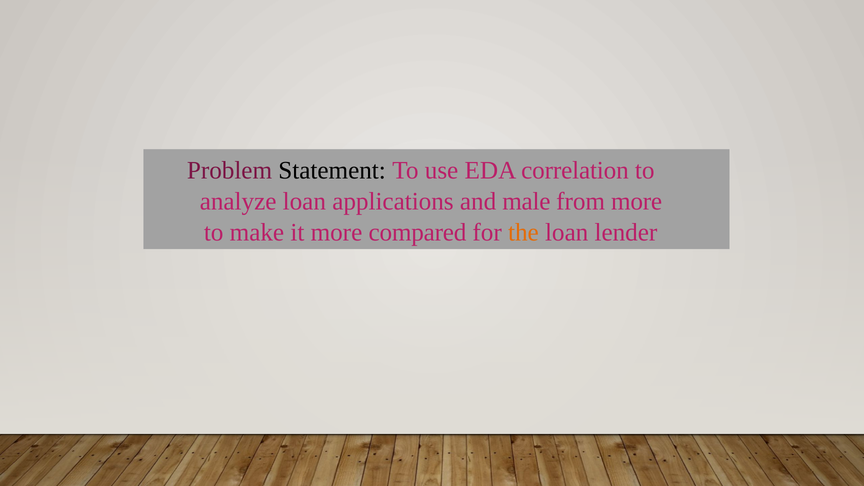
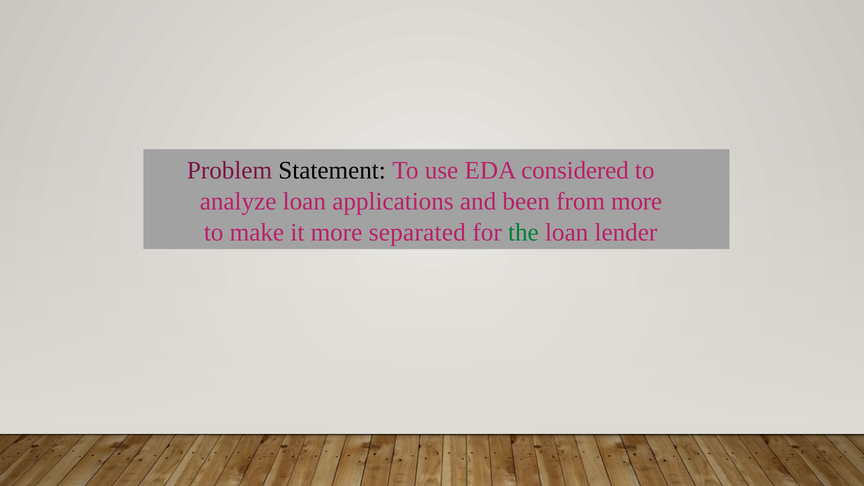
correlation: correlation -> considered
male: male -> been
compared: compared -> separated
the colour: orange -> green
